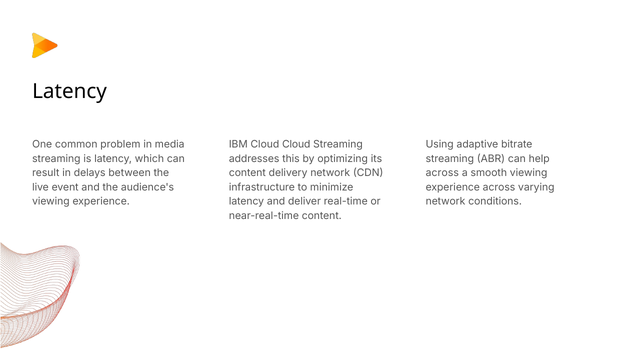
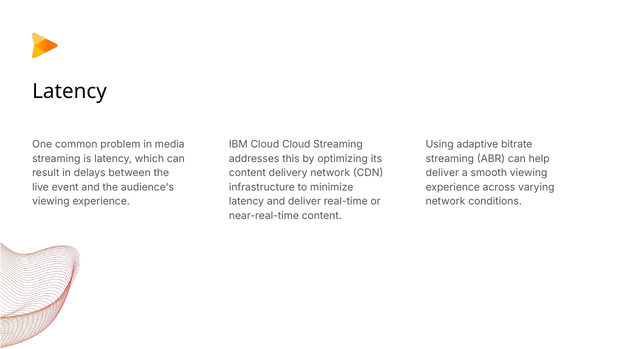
across at (442, 173): across -> deliver
